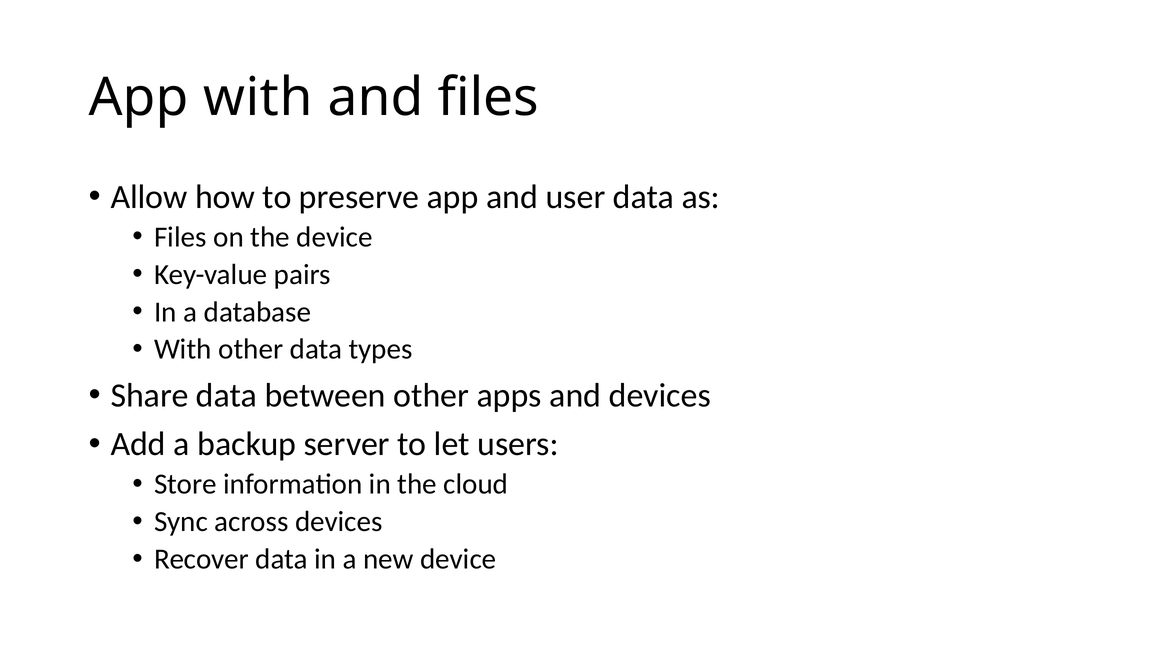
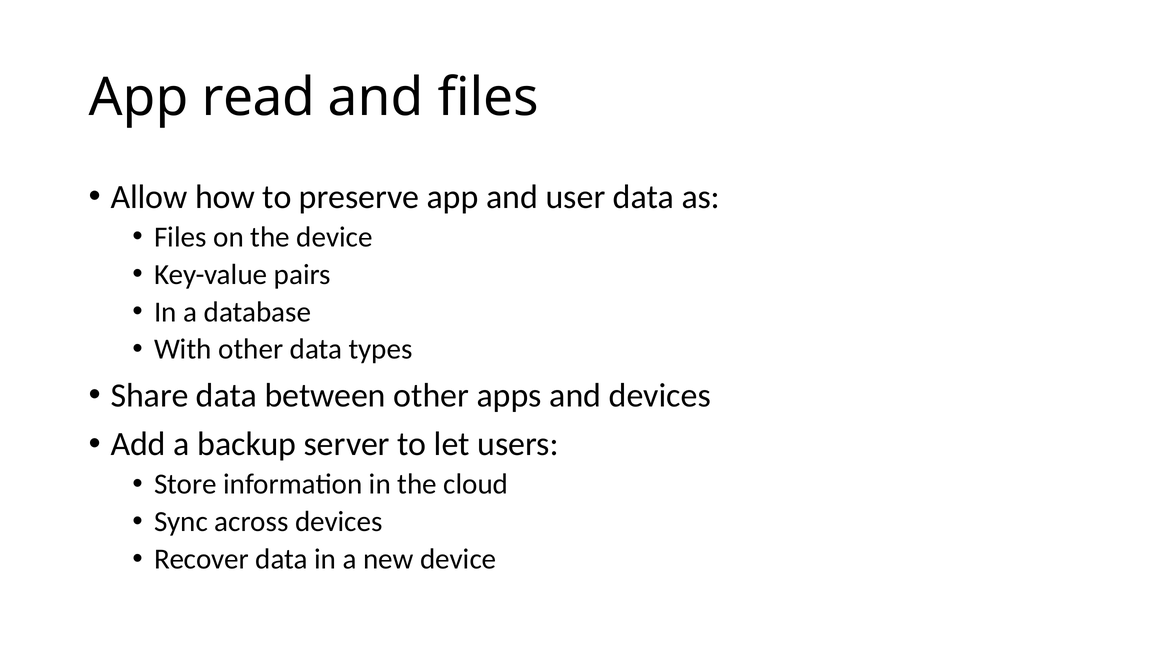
App with: with -> read
